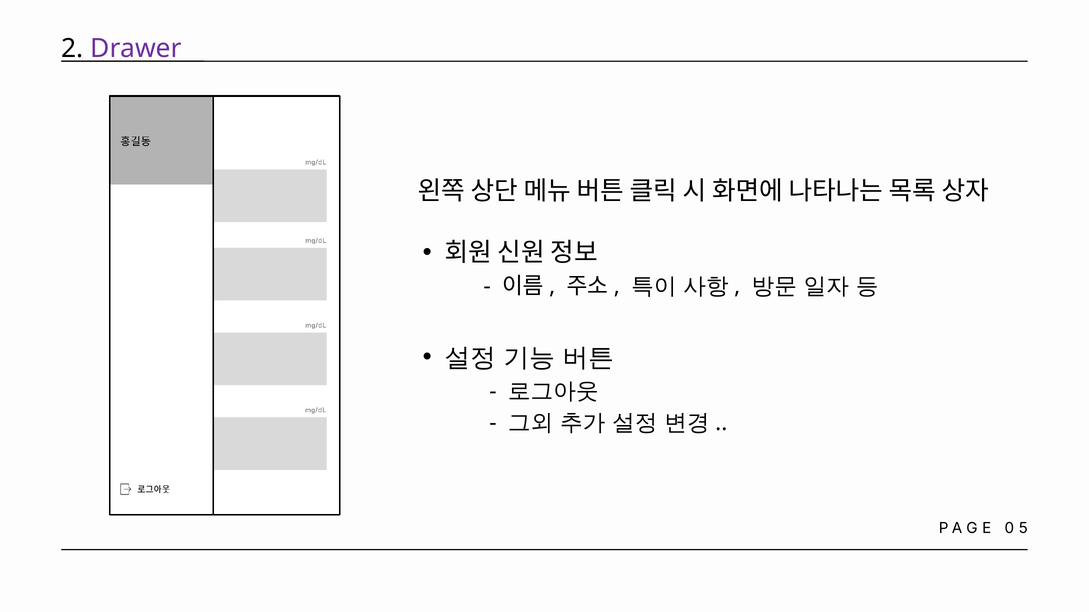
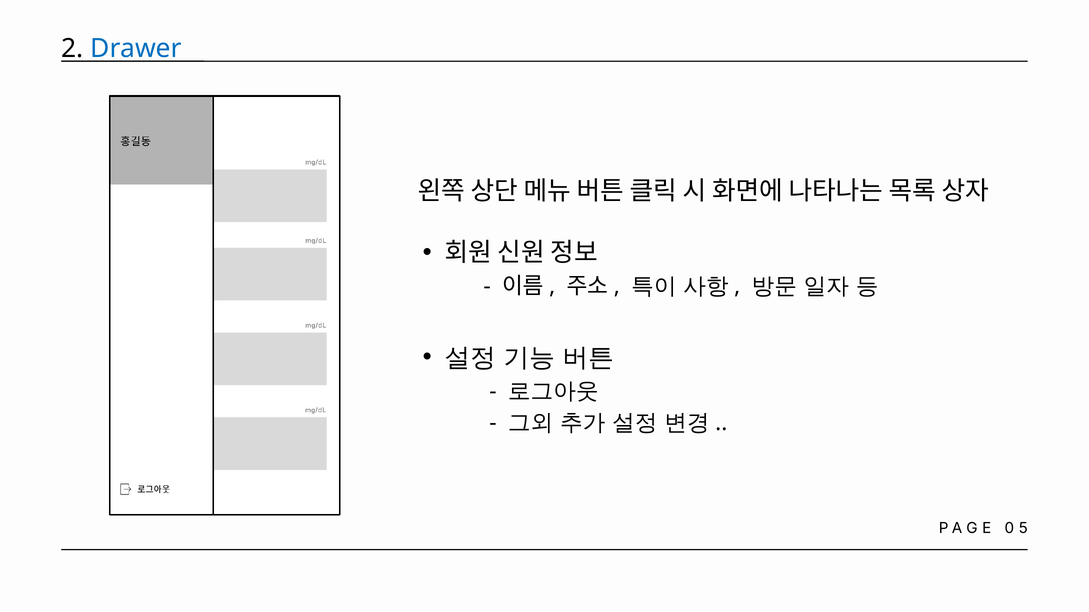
Drawer colour: purple -> blue
